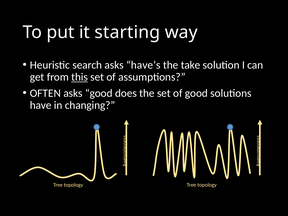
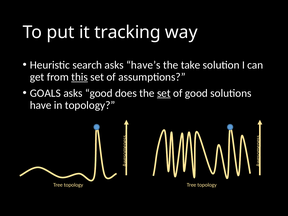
starting: starting -> tracking
OFTEN: OFTEN -> GOALS
set at (164, 93) underline: none -> present
in changing: changing -> topology
